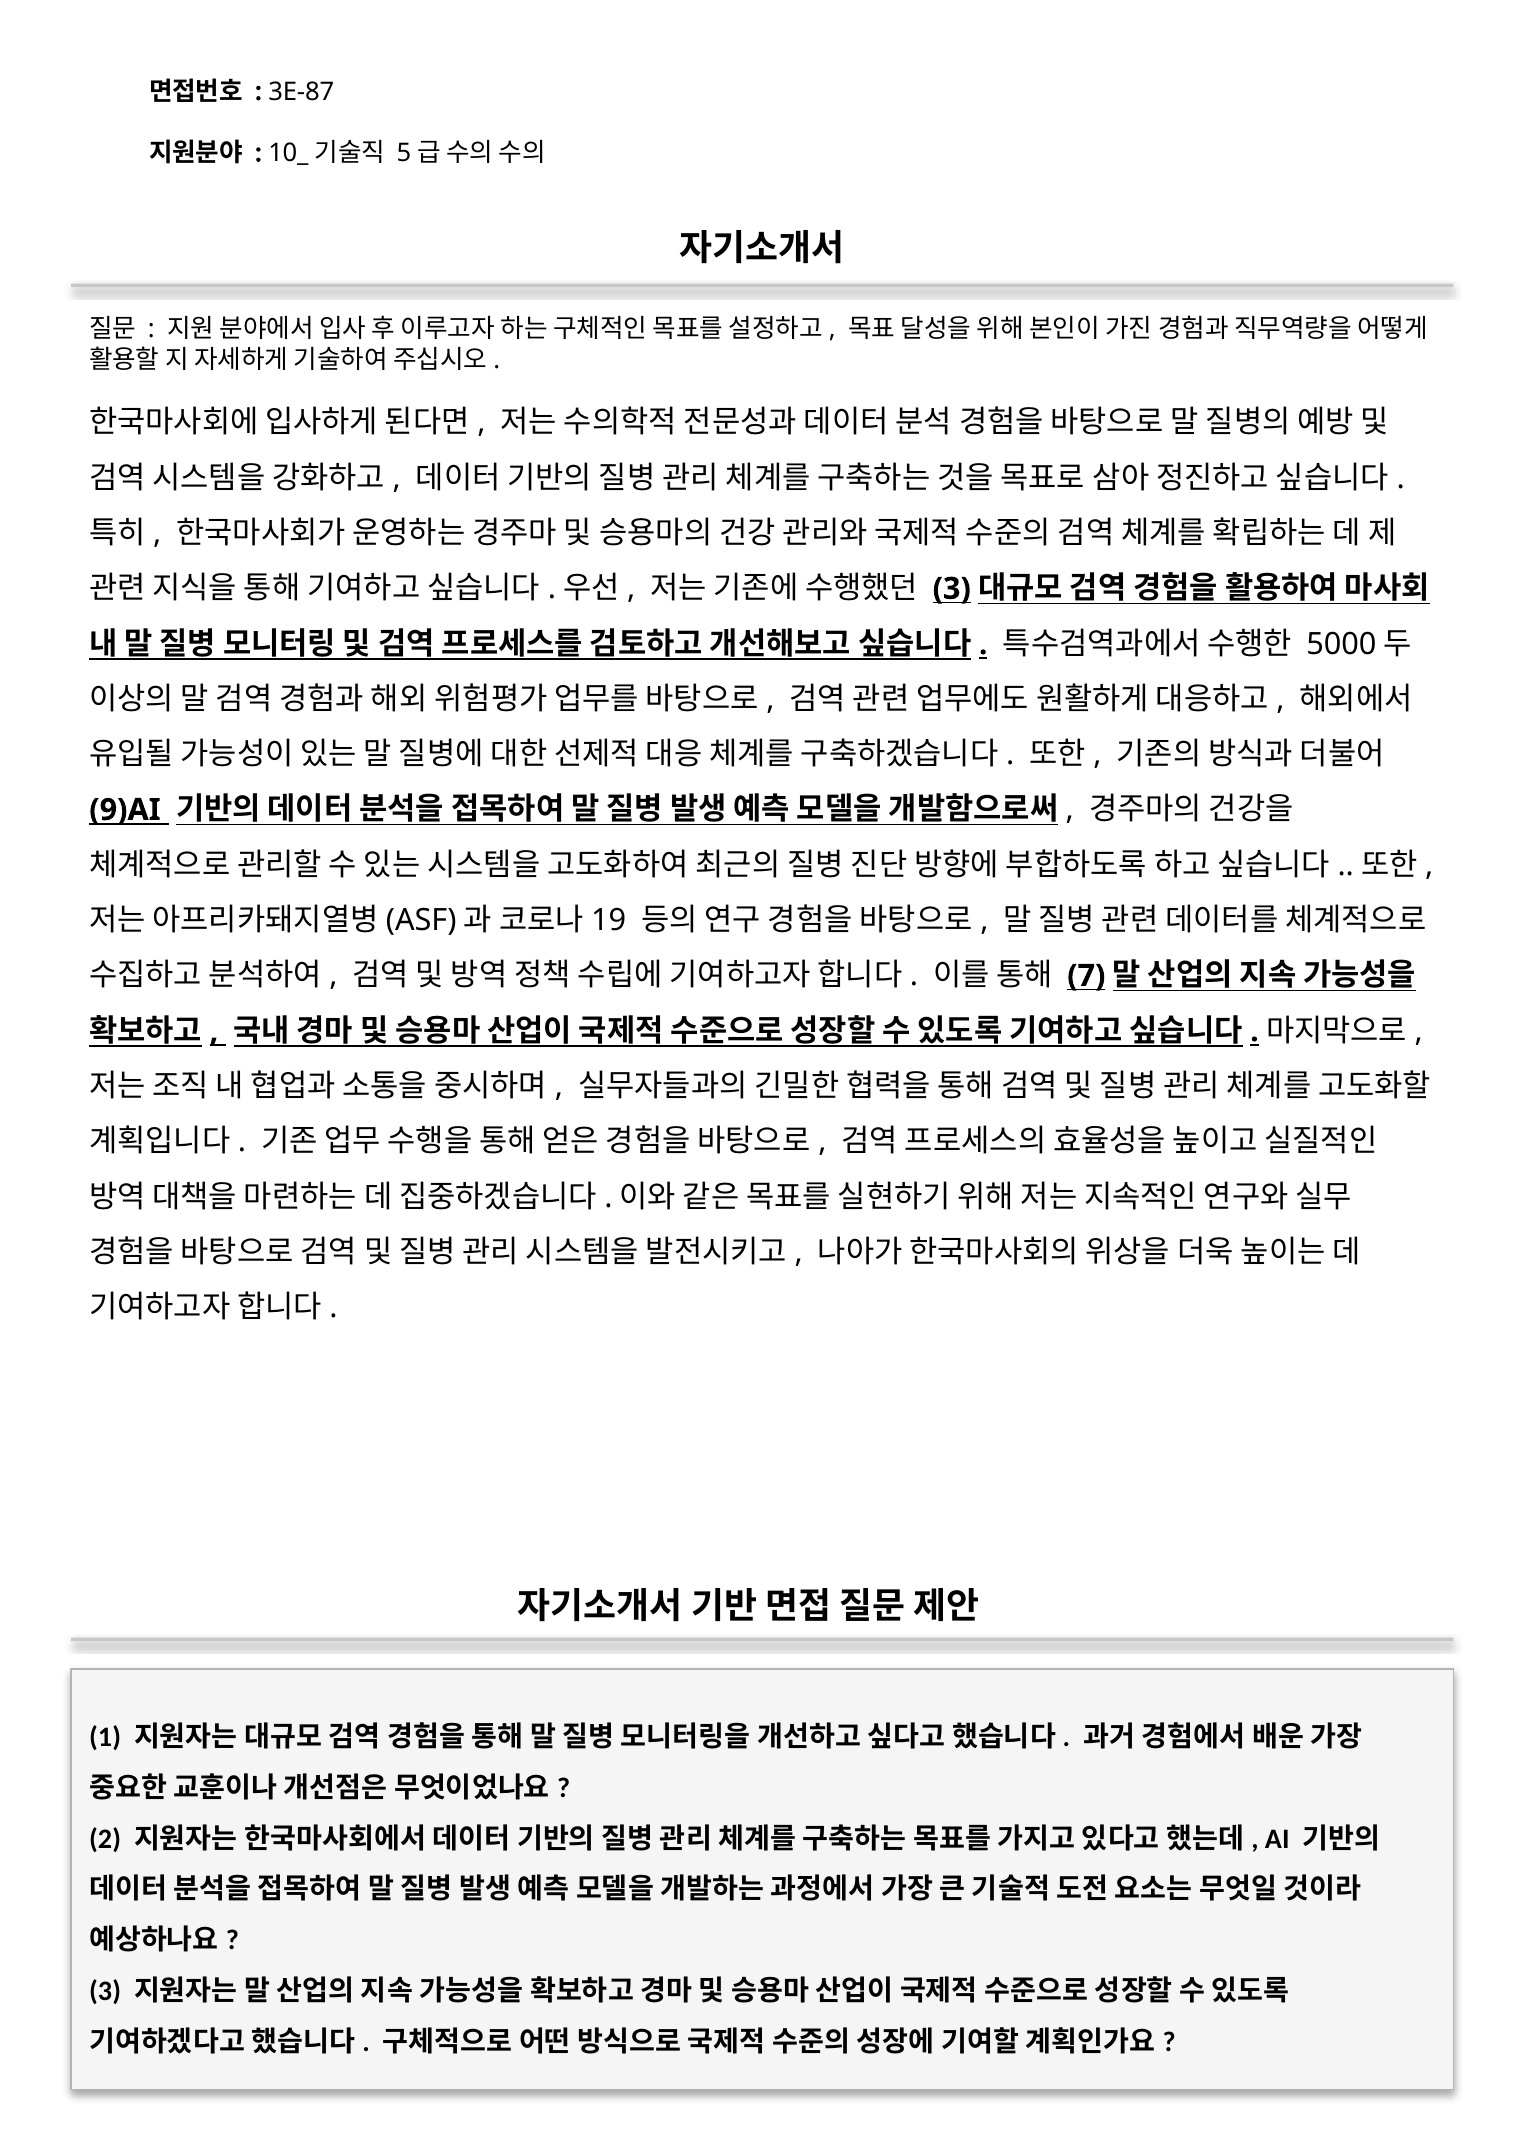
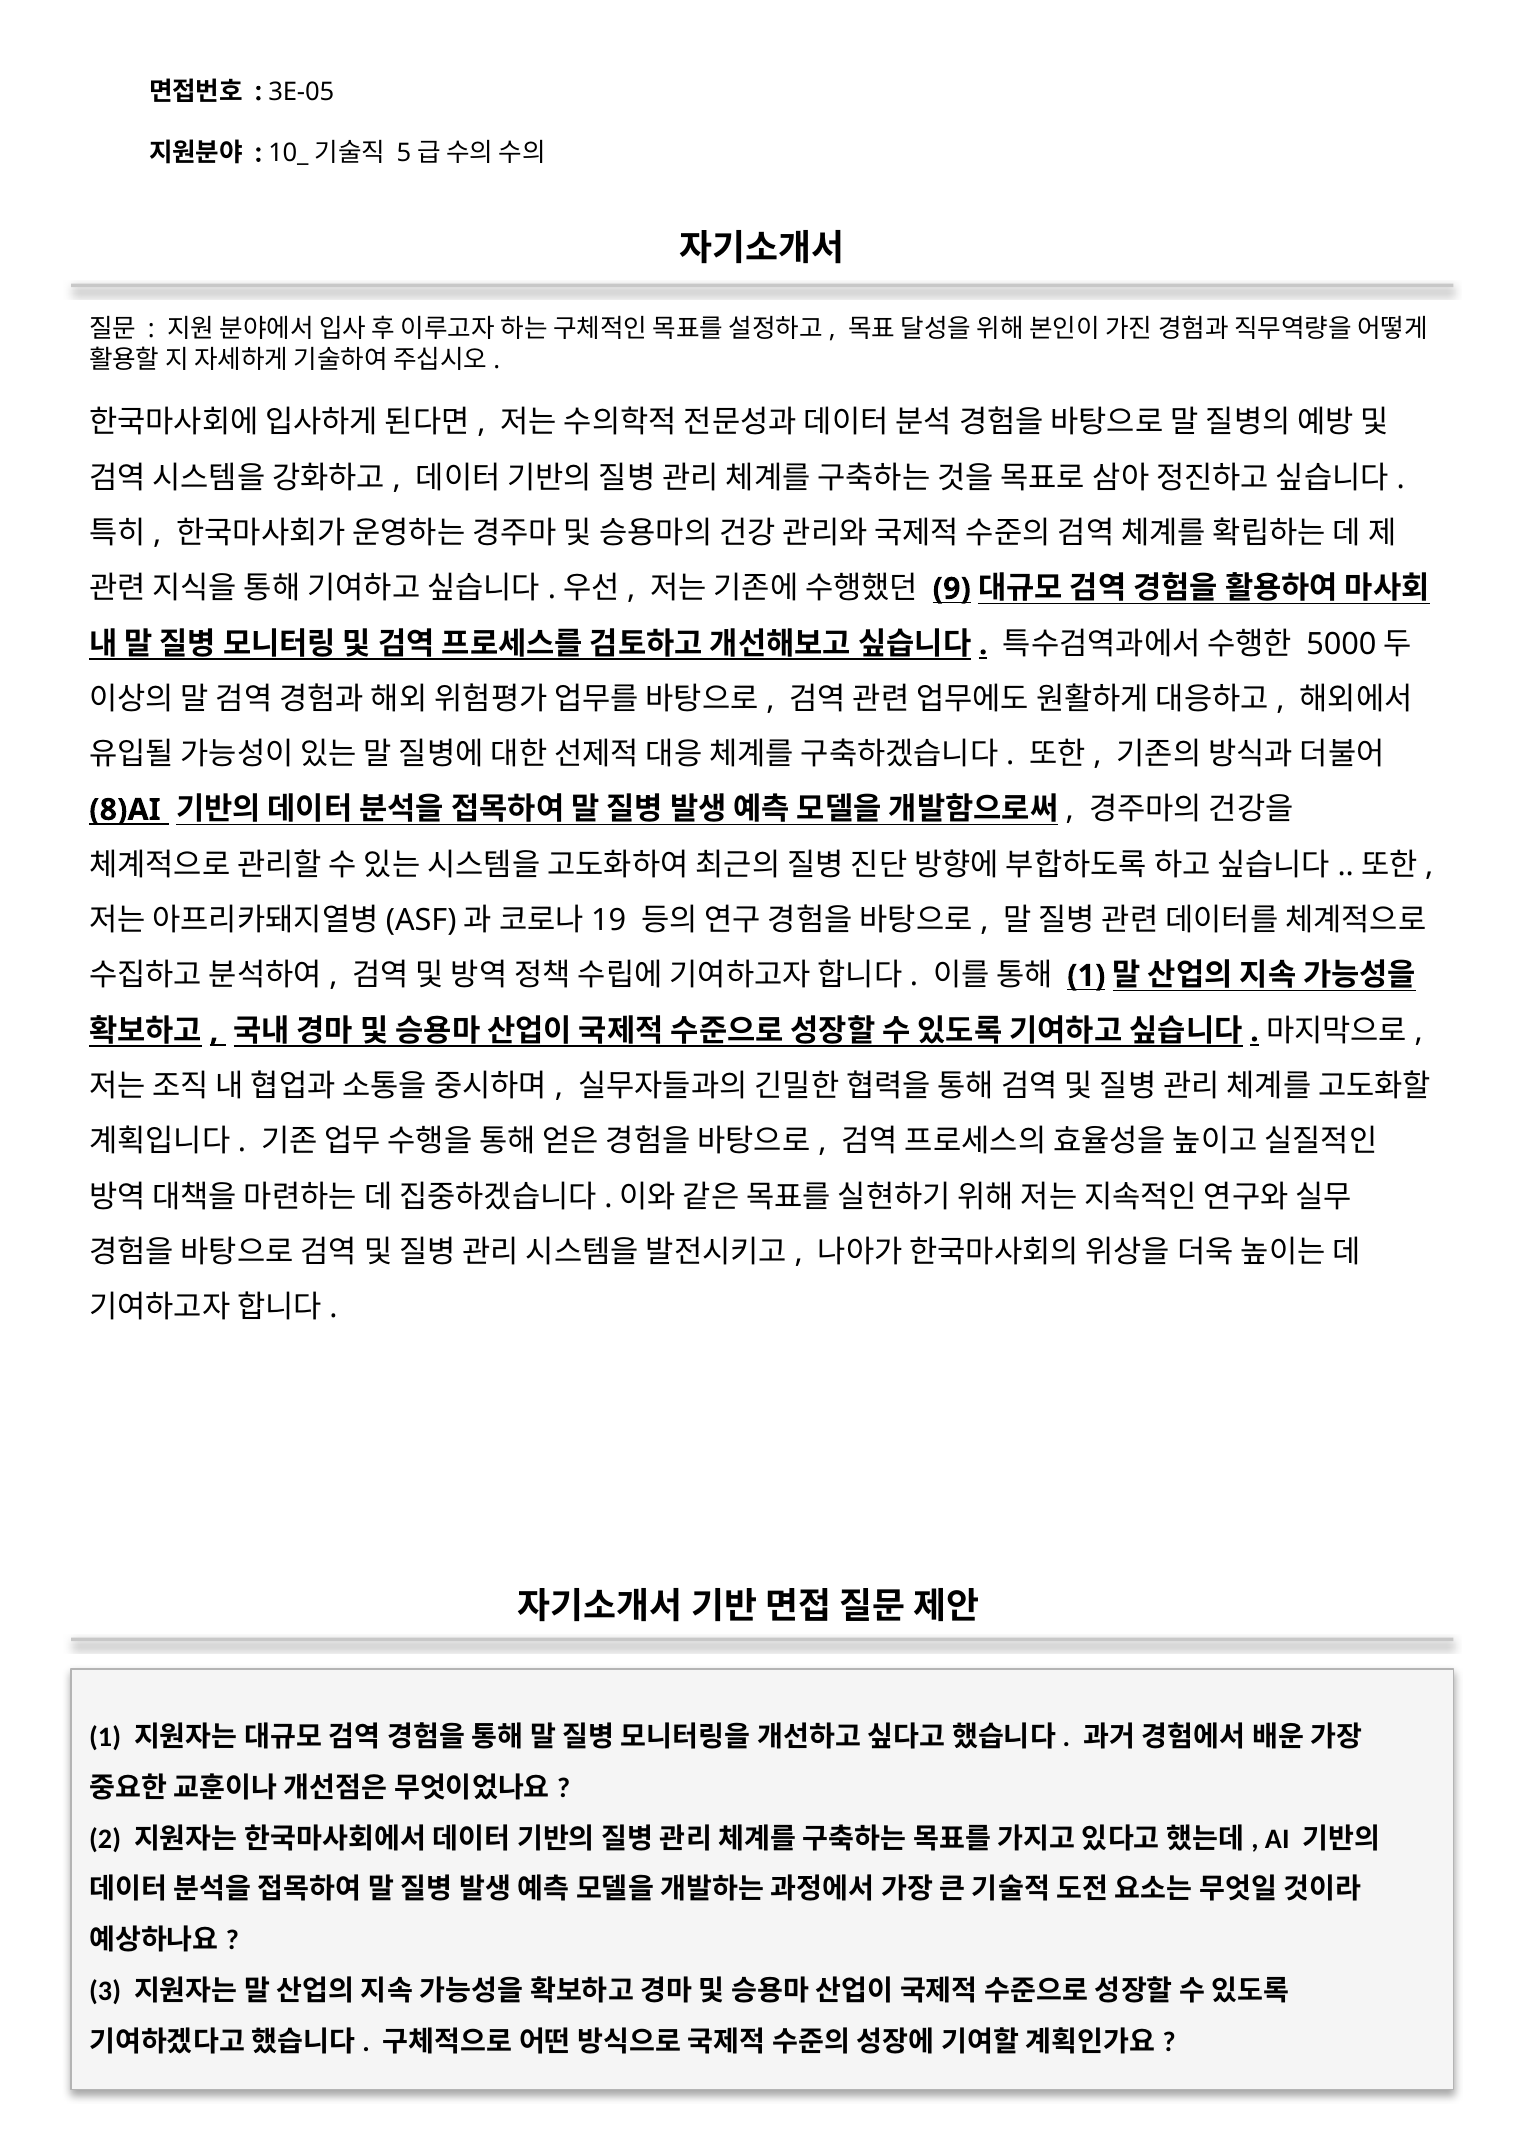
3E-87: 3E-87 -> 3E-05
3 at (952, 589): 3 -> 9
9)AI: 9)AI -> 8)AI
7 at (1086, 976): 7 -> 1
